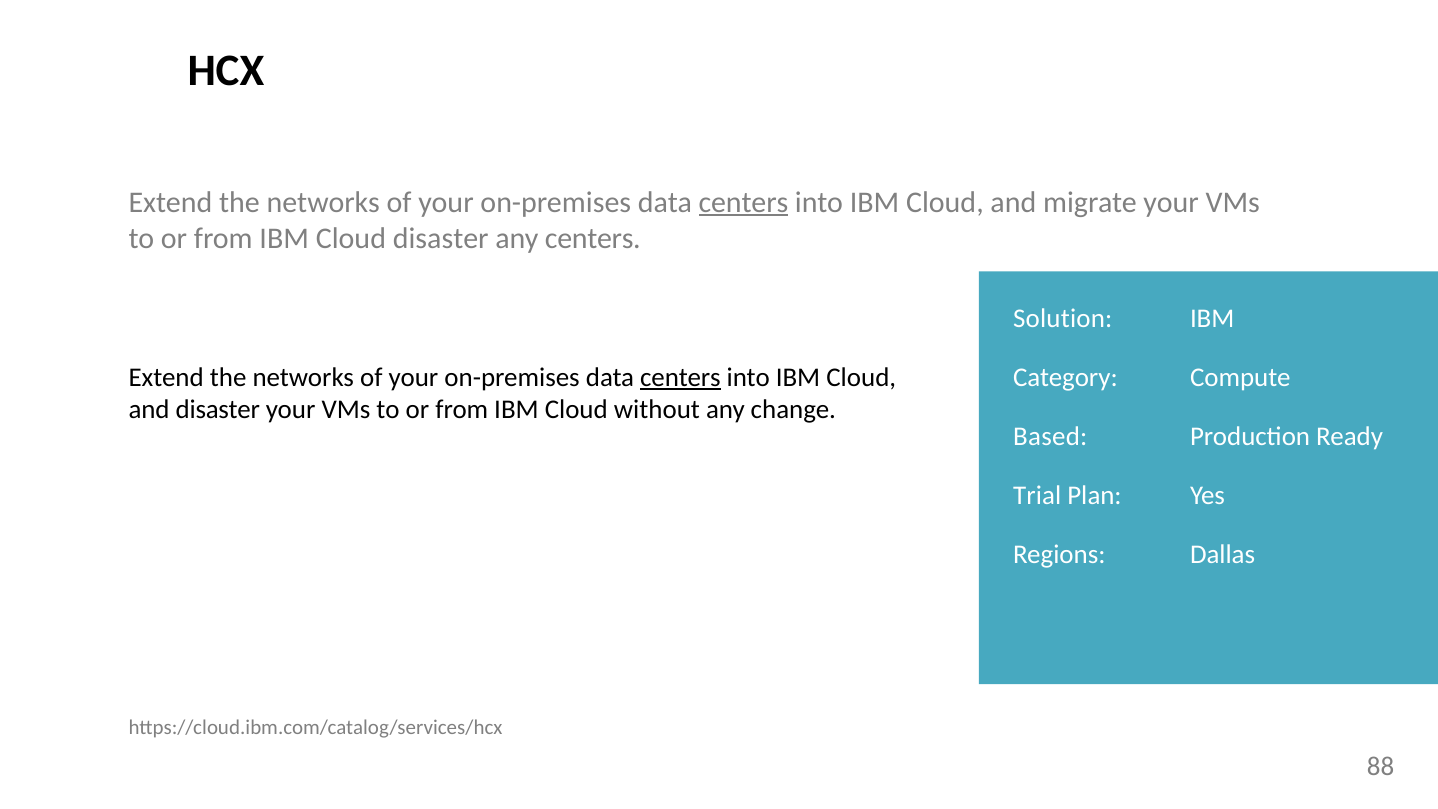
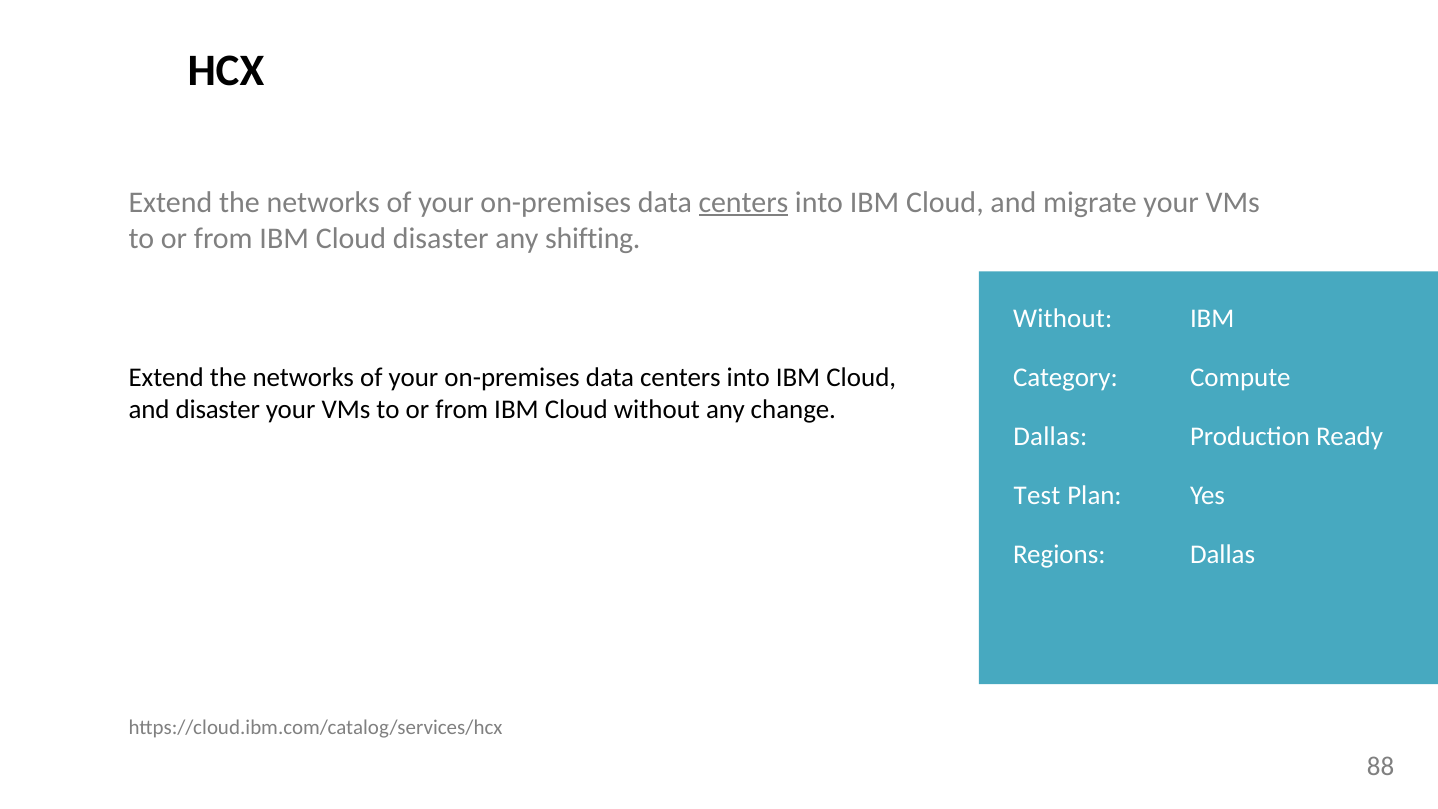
any centers: centers -> shifting
Solution at (1063, 318): Solution -> Without
centers at (680, 377) underline: present -> none
Based at (1050, 436): Based -> Dallas
Trial: Trial -> Test
